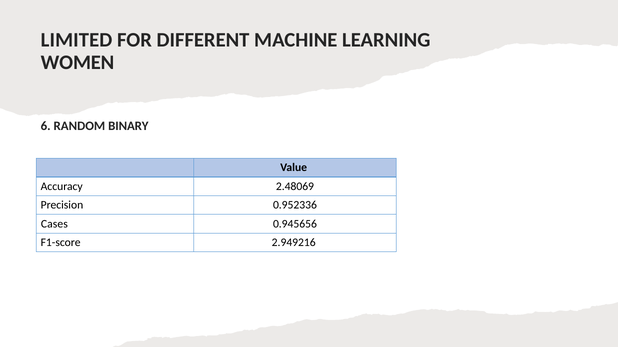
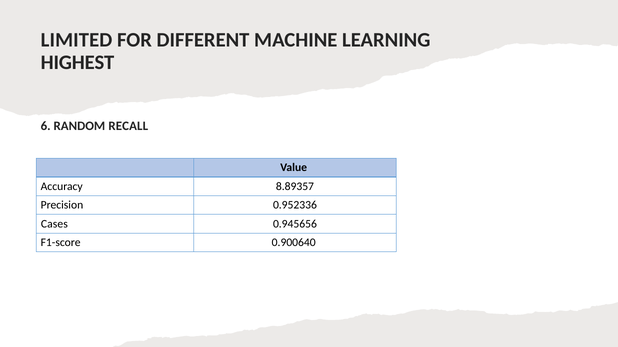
WOMEN: WOMEN -> HIGHEST
BINARY: BINARY -> RECALL
2.48069: 2.48069 -> 8.89357
2.949216: 2.949216 -> 0.900640
